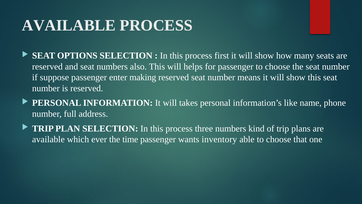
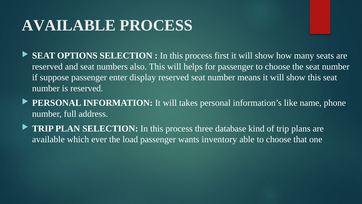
making: making -> display
three numbers: numbers -> database
time: time -> load
